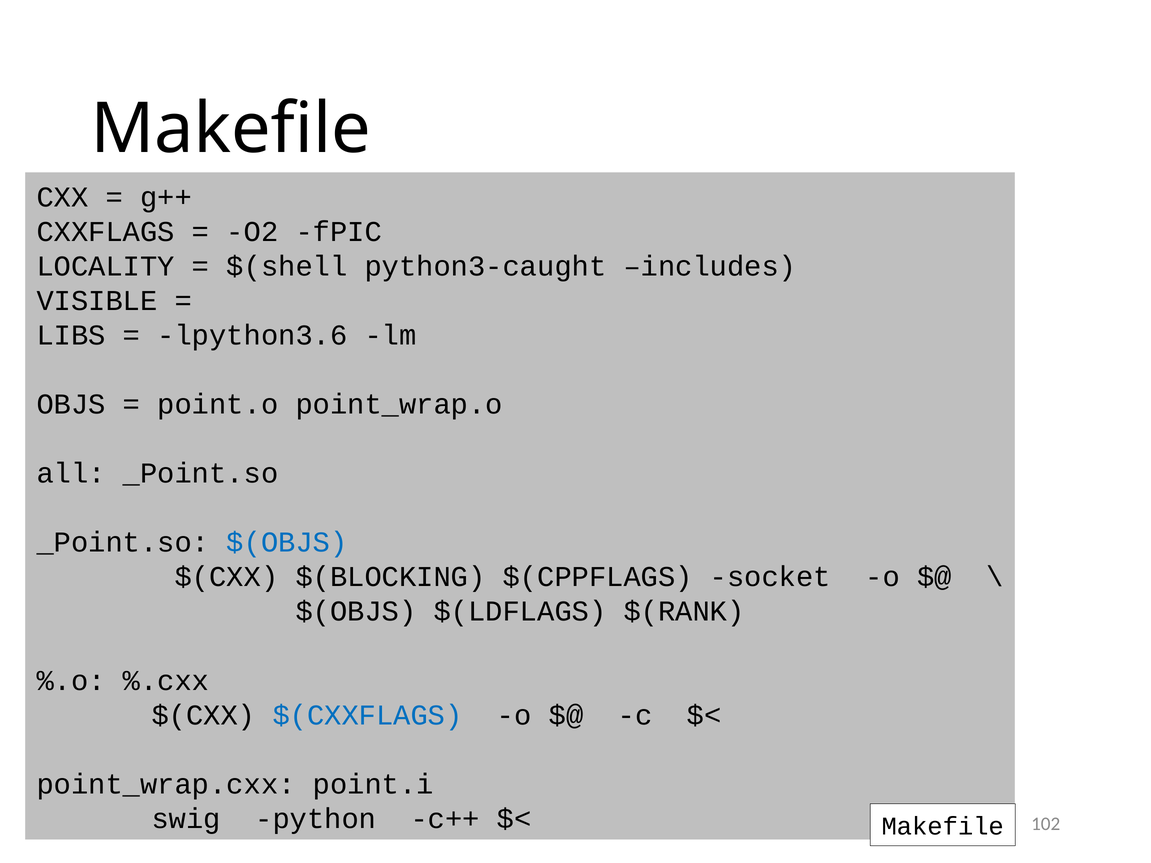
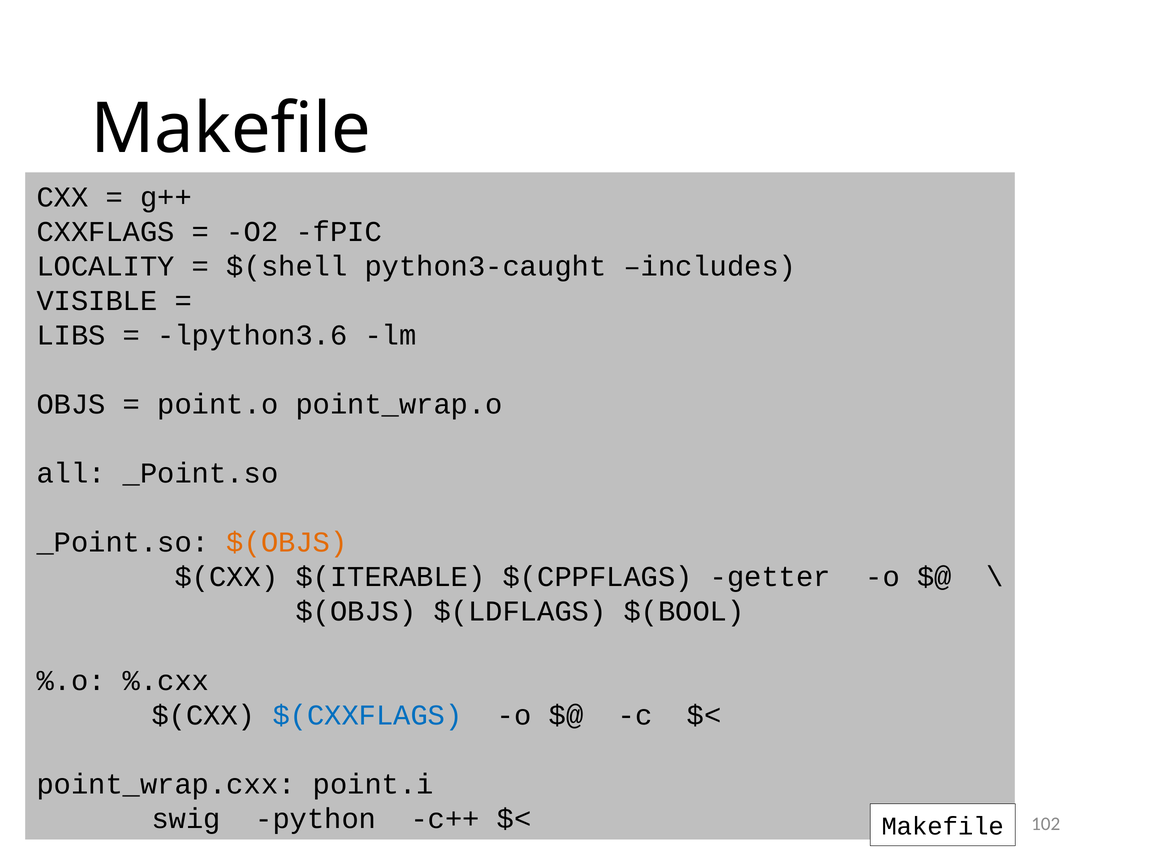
$(OBJS at (287, 543) colour: blue -> orange
$(BLOCKING: $(BLOCKING -> $(ITERABLE
socket: socket -> getter
$(RANK: $(RANK -> $(BOOL
